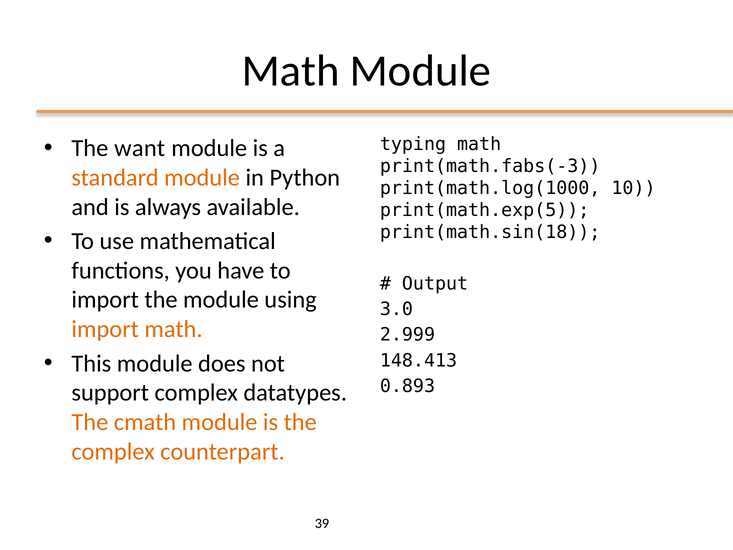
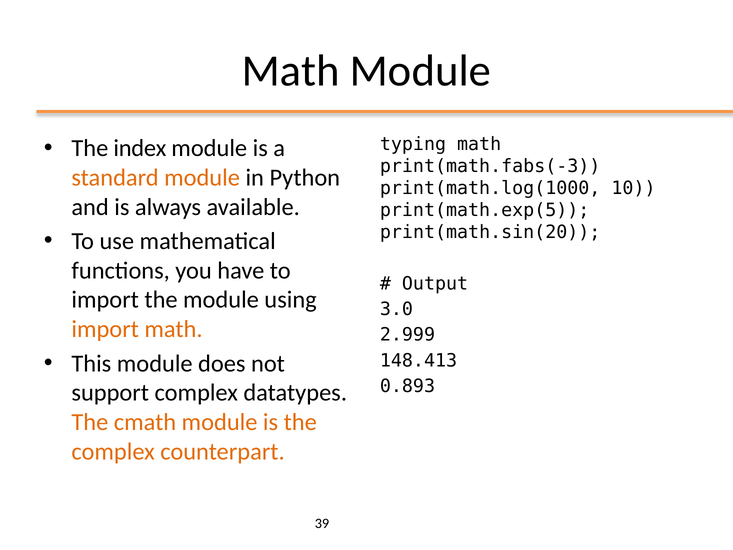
want: want -> index
print(math.sin(18: print(math.sin(18 -> print(math.sin(20
